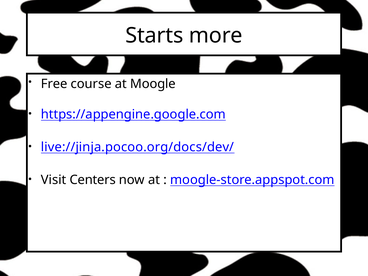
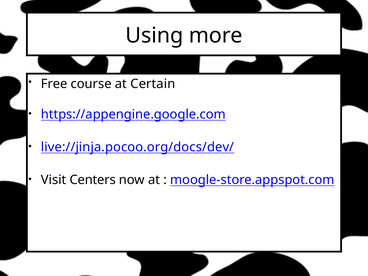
Starts: Starts -> Using
Moogle: Moogle -> Certain
